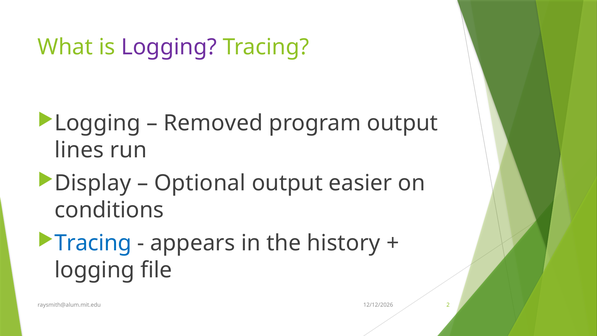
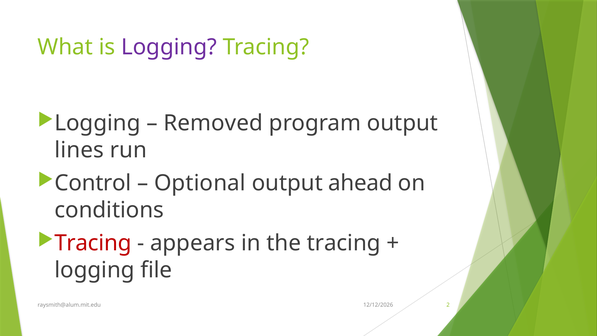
Display: Display -> Control
easier: easier -> ahead
Tracing at (93, 243) colour: blue -> red
the history: history -> tracing
